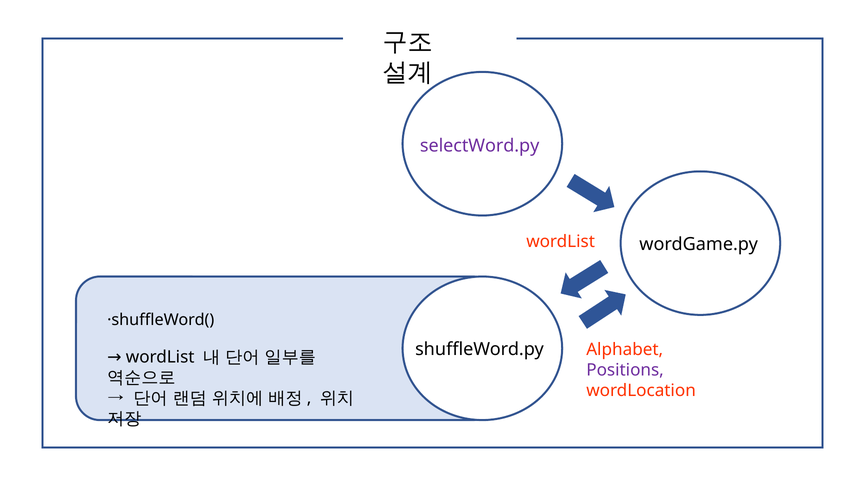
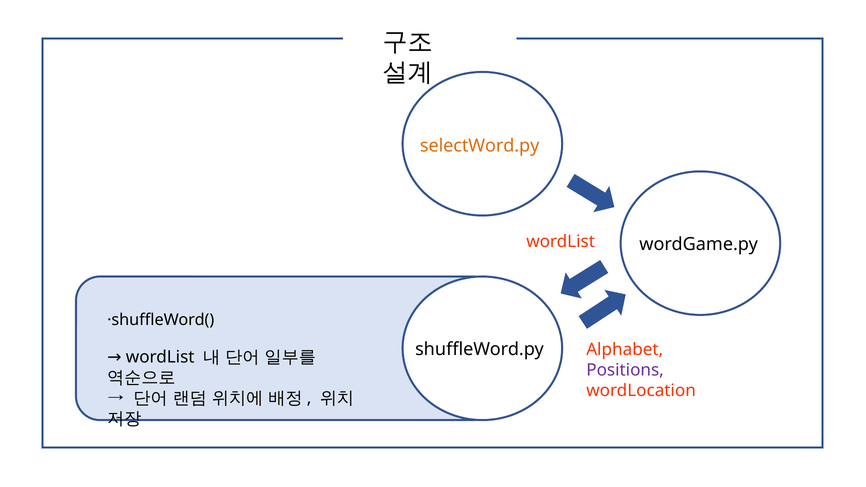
selectWord.py colour: purple -> orange
